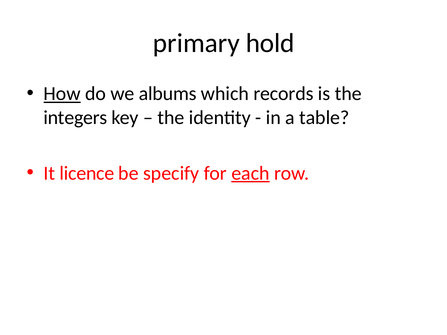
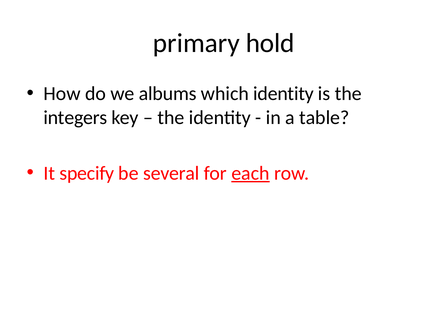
How underline: present -> none
which records: records -> identity
licence: licence -> specify
specify: specify -> several
